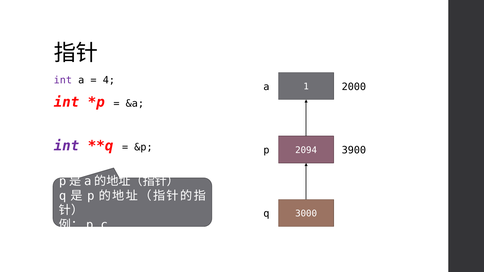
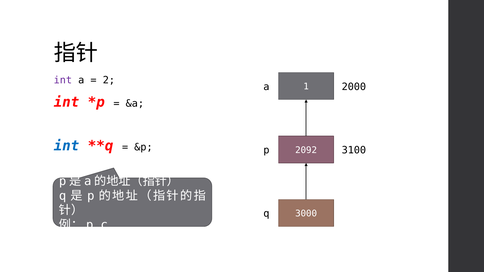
4: 4 -> 2
int at (66, 146) colour: purple -> blue
3900: 3900 -> 3100
2094: 2094 -> 2092
